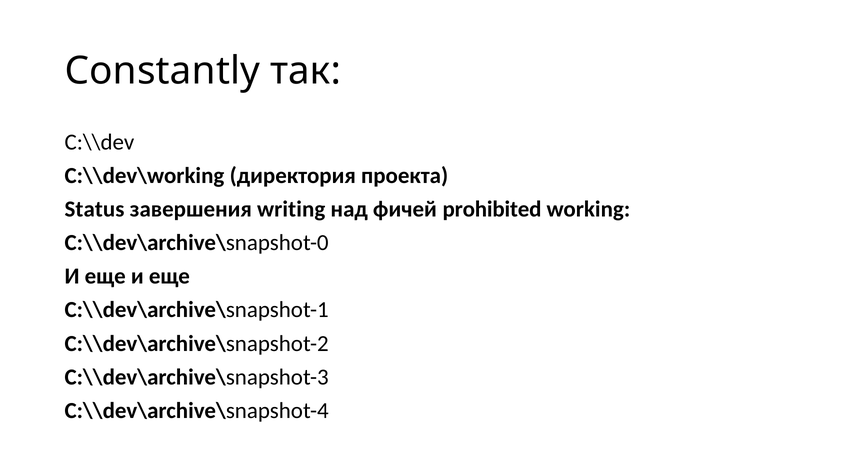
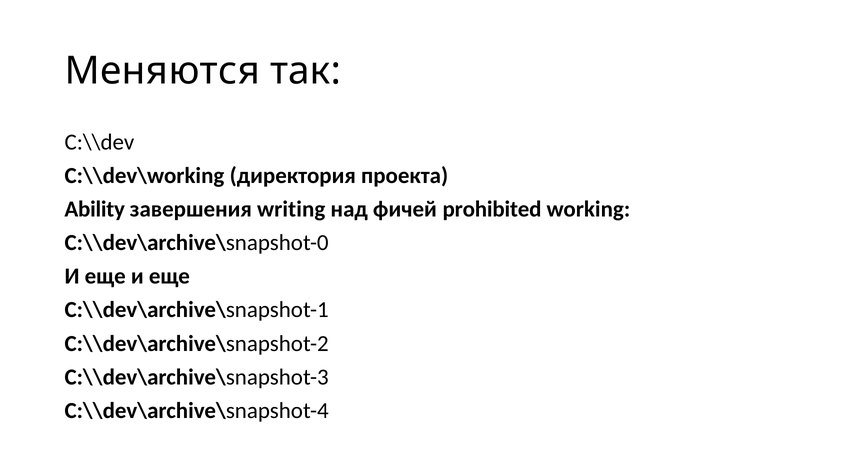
Constantly: Constantly -> Меняются
Status: Status -> Ability
